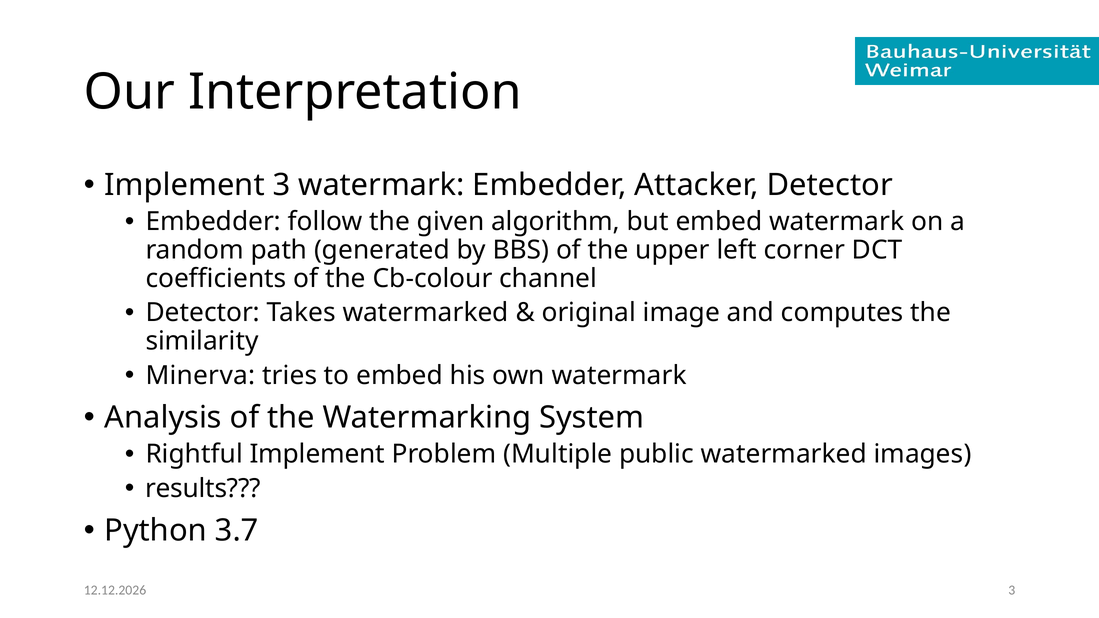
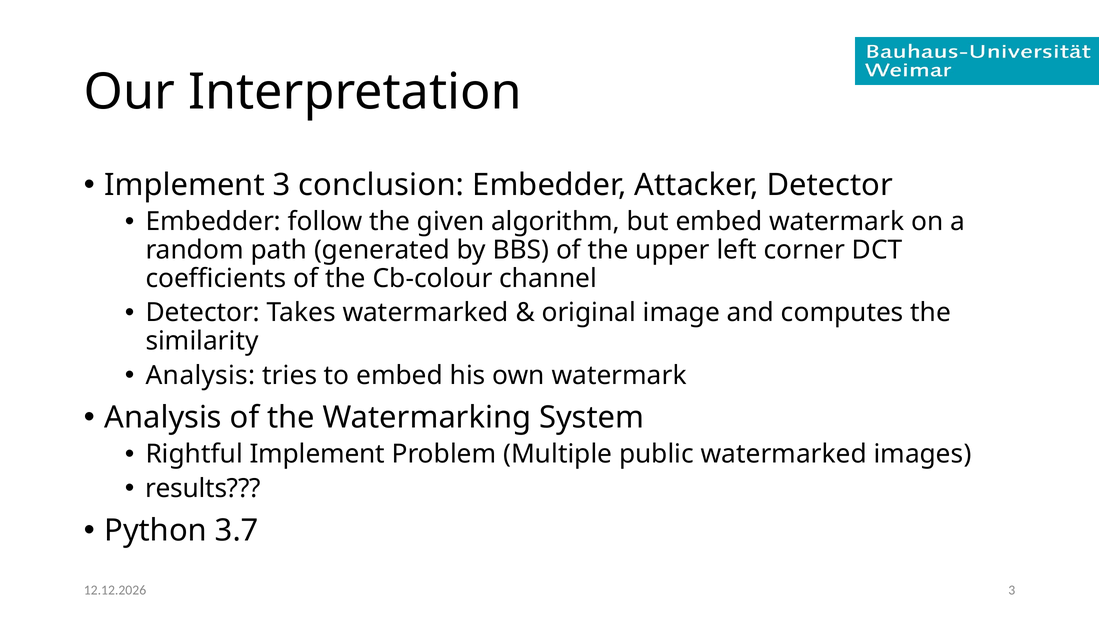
3 watermark: watermark -> conclusion
Minerva at (201, 375): Minerva -> Analysis
